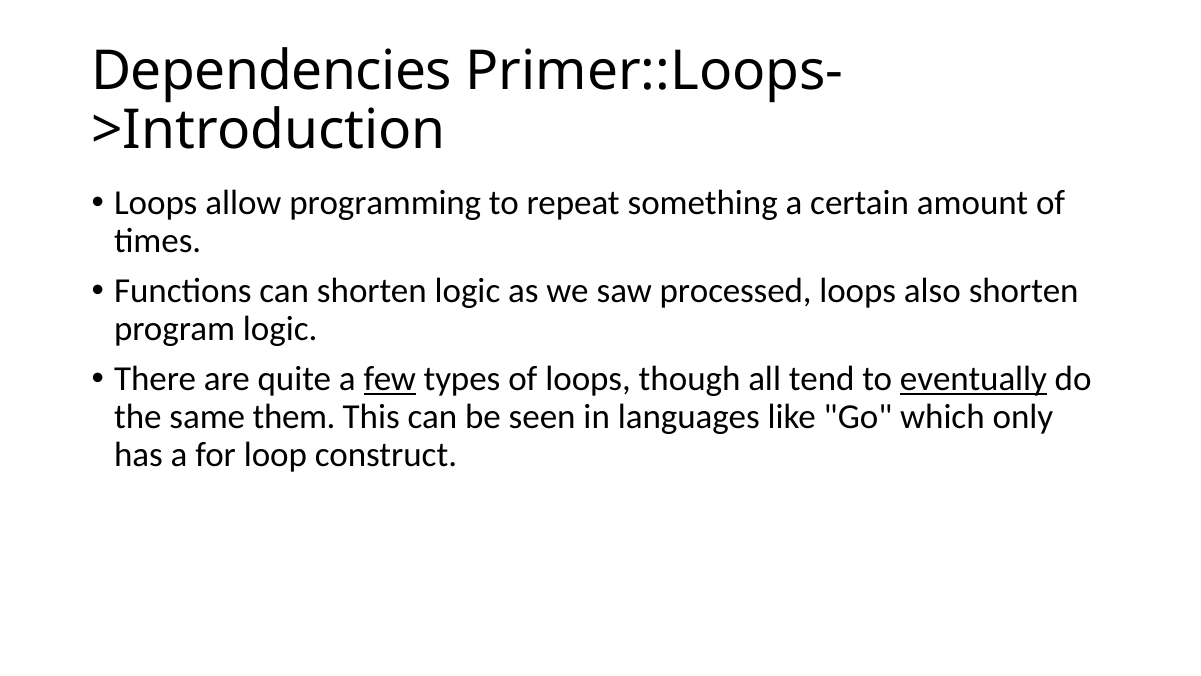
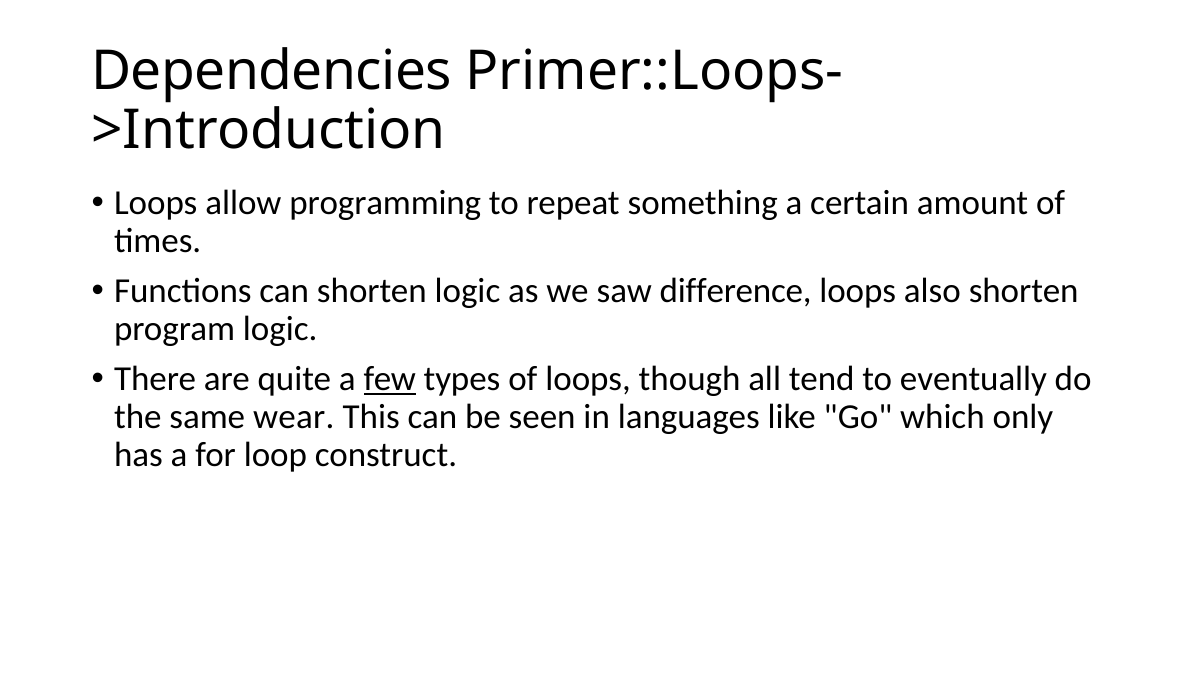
processed: processed -> difference
eventually underline: present -> none
them: them -> wear
